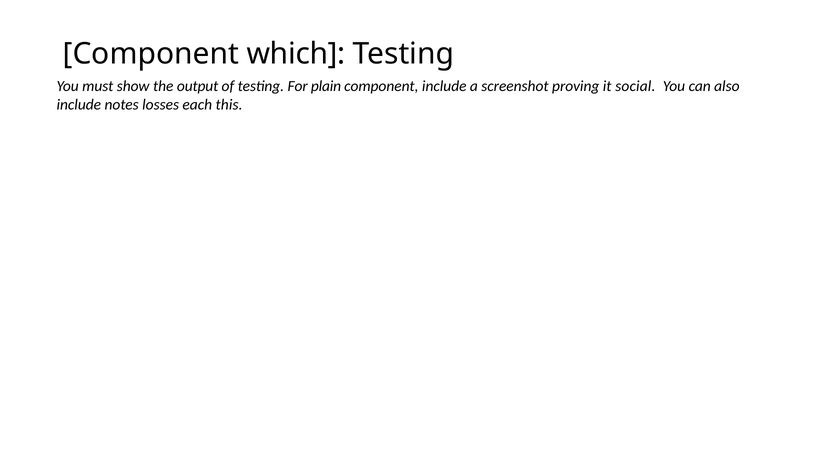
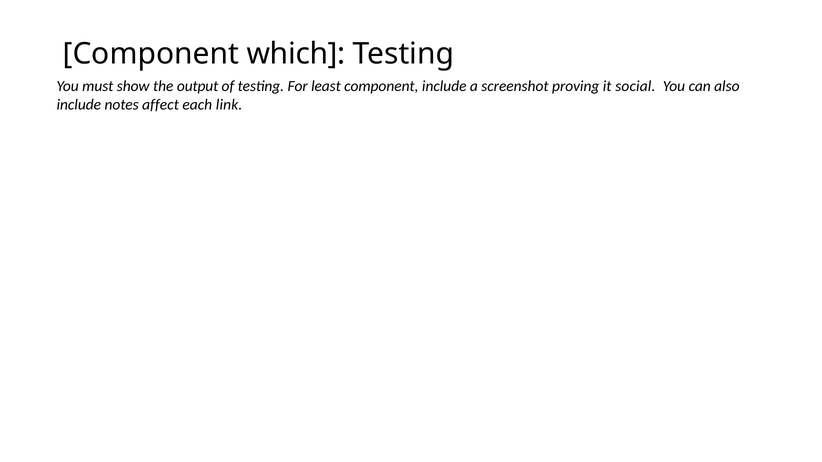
plain: plain -> least
losses: losses -> affect
this: this -> link
